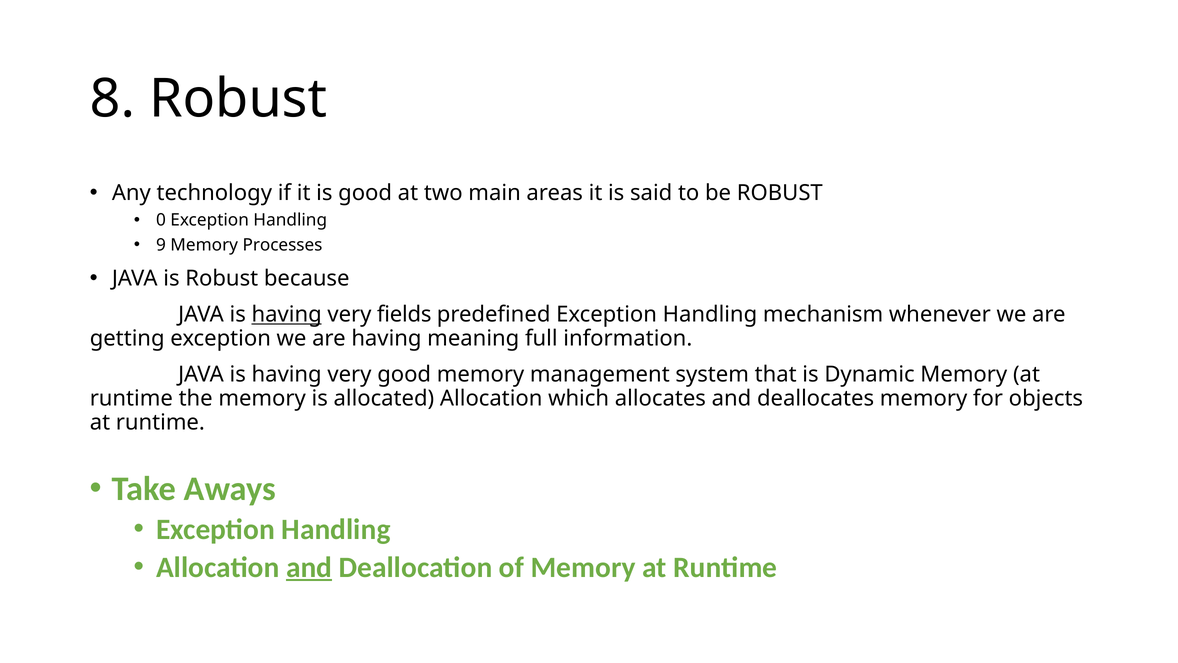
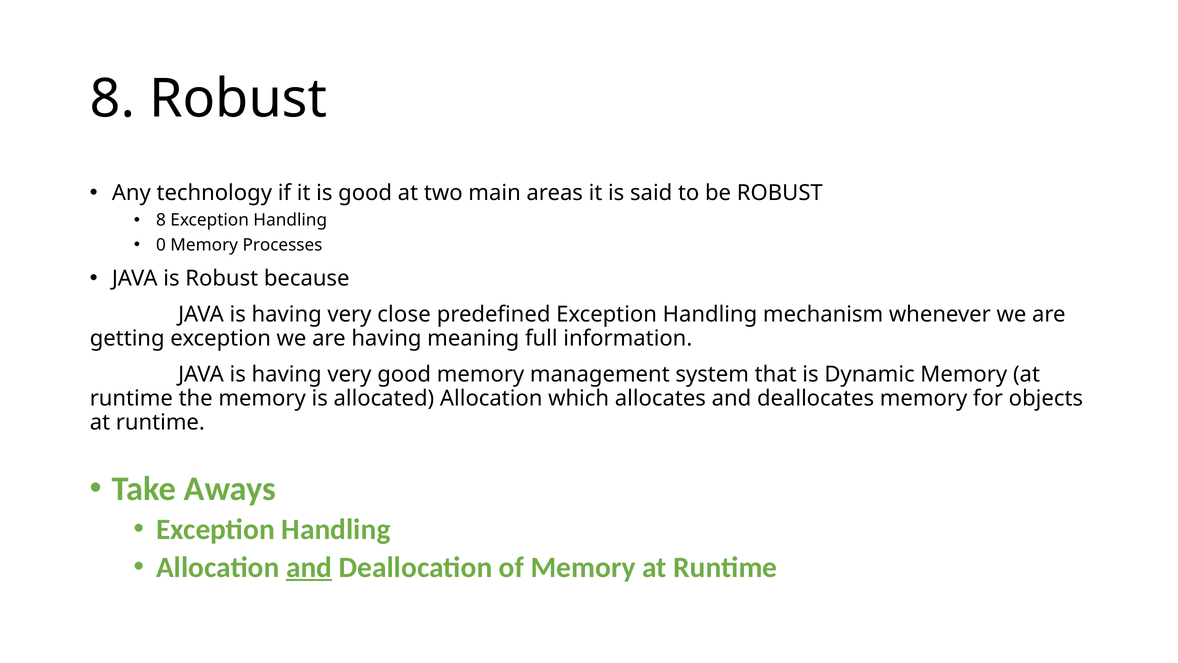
0 at (161, 220): 0 -> 8
9: 9 -> 0
having at (287, 314) underline: present -> none
fields: fields -> close
